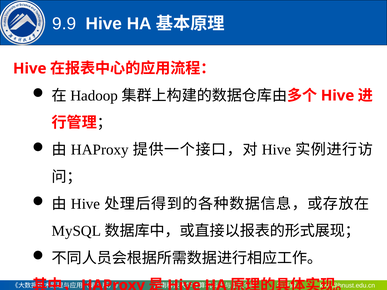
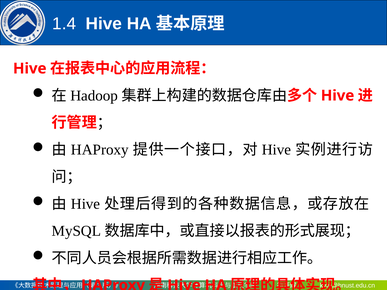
9.9: 9.9 -> 1.4
